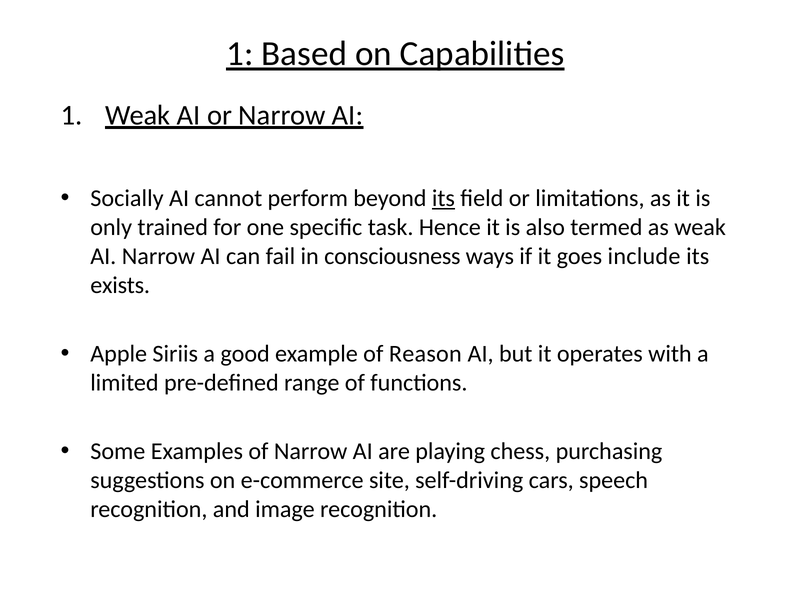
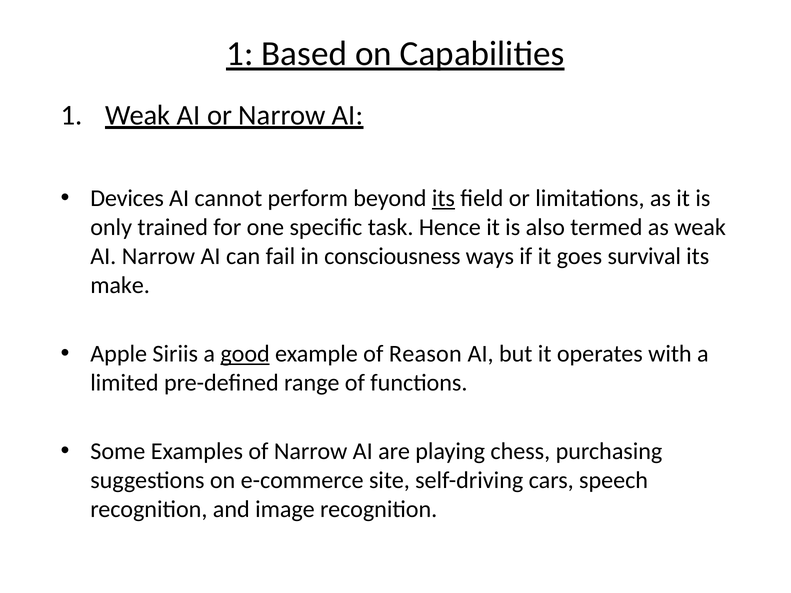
Socially: Socially -> Devices
include: include -> survival
exists: exists -> make
good underline: none -> present
